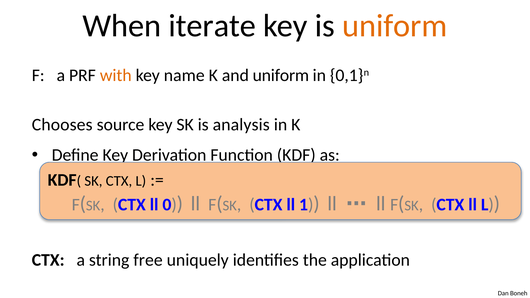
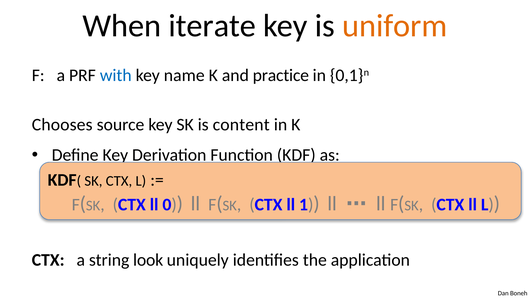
with colour: orange -> blue
and uniform: uniform -> practice
analysis: analysis -> content
free: free -> look
